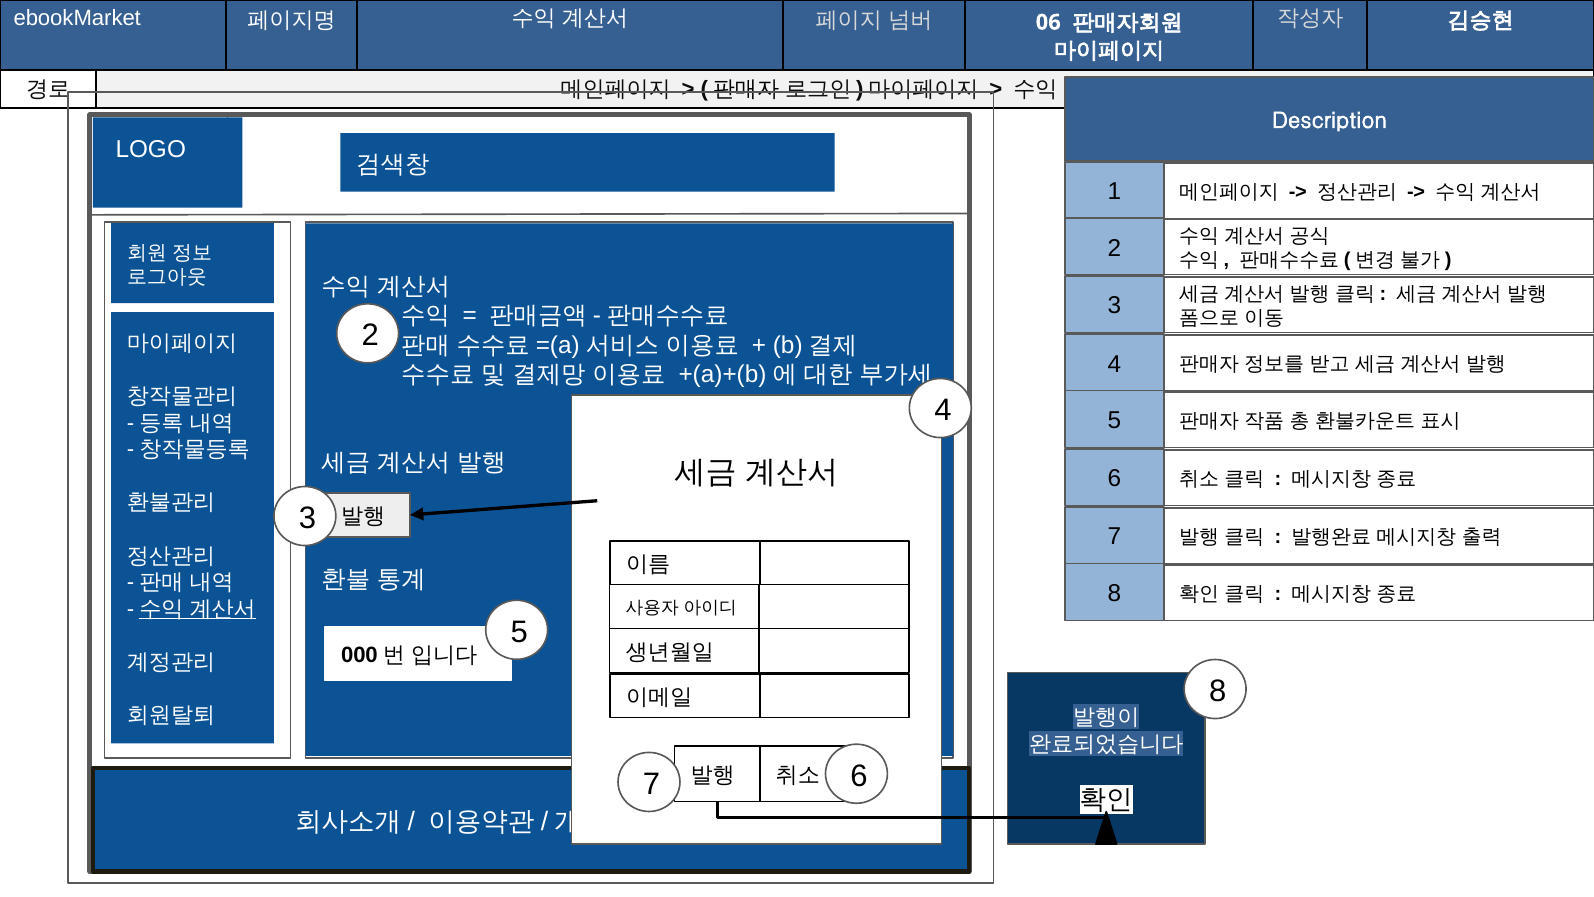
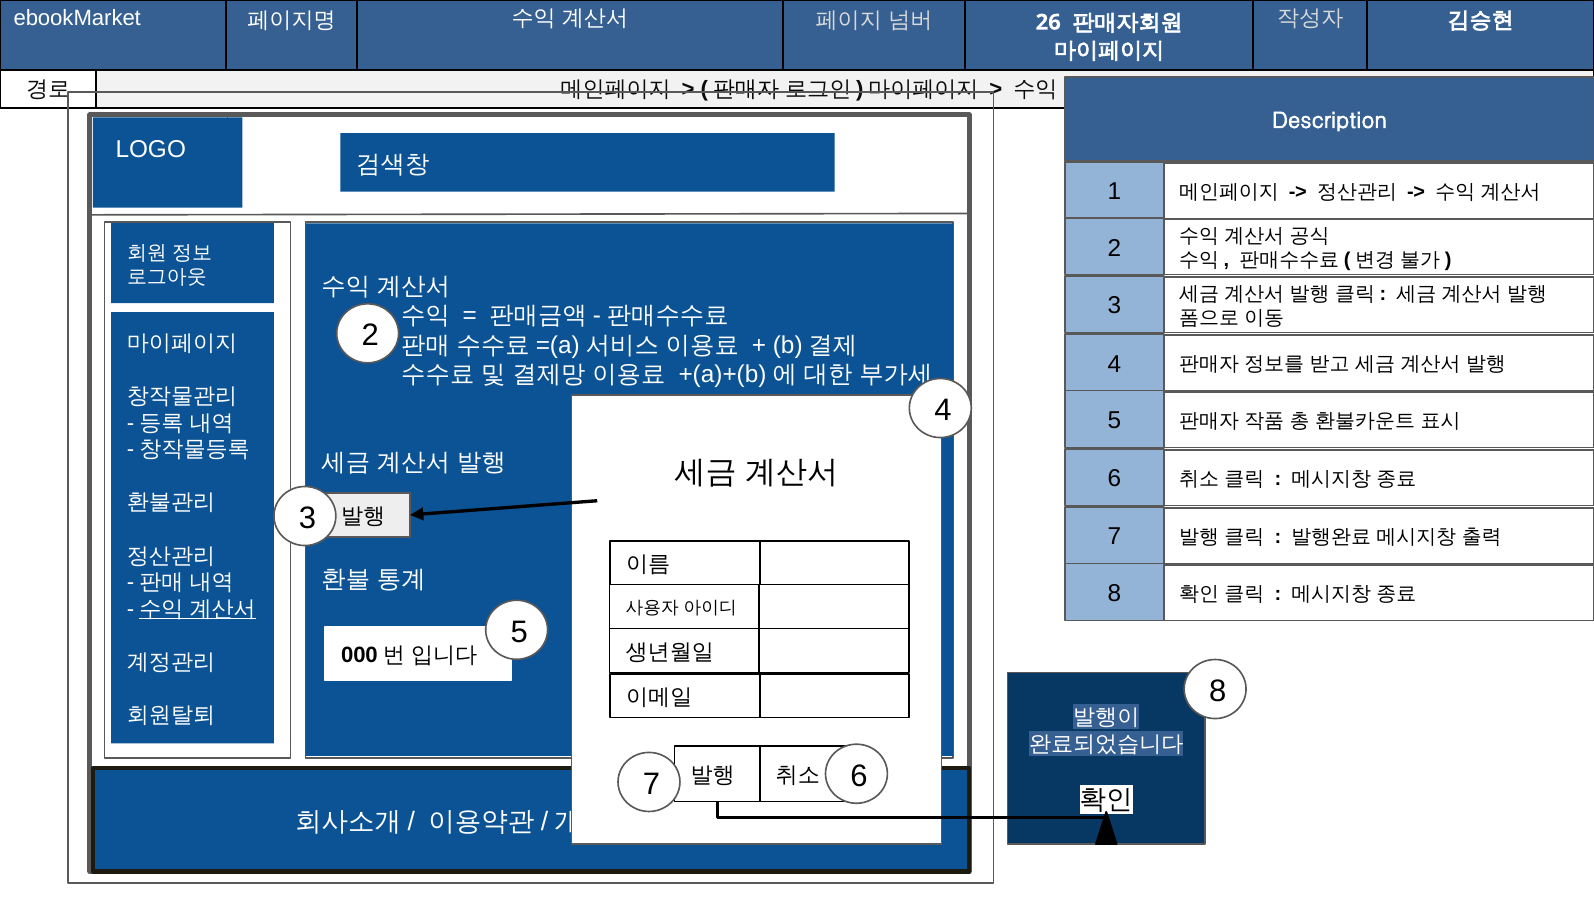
06: 06 -> 26
